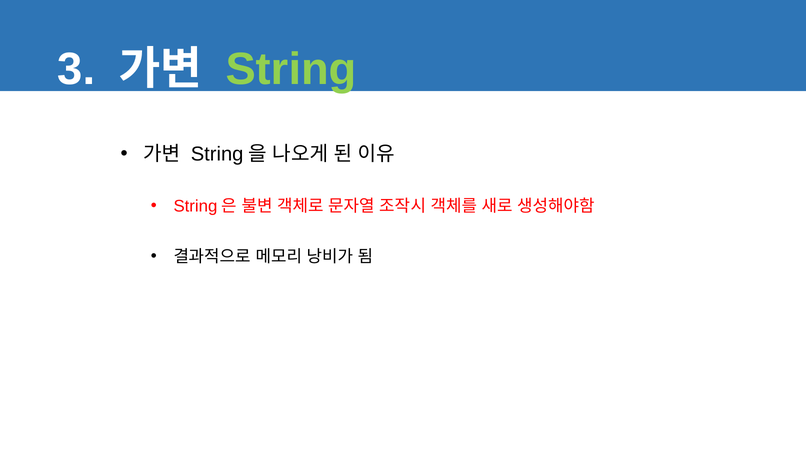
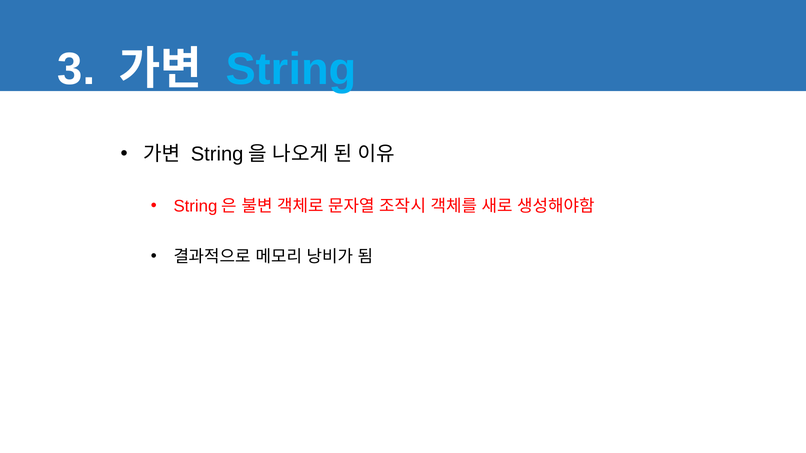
String colour: light green -> light blue
